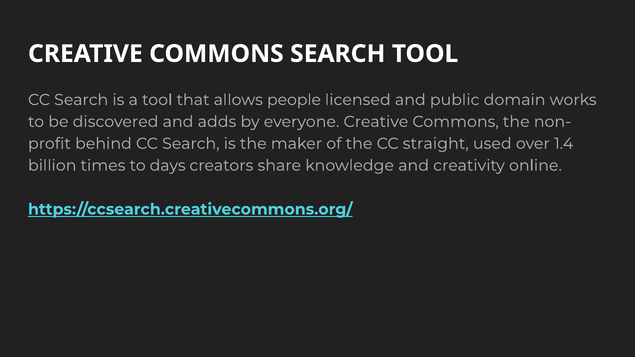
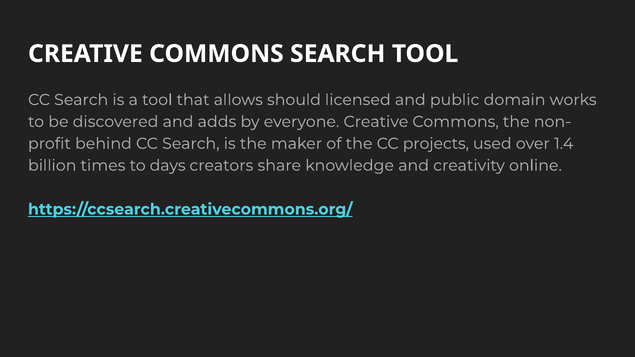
people: people -> should
straight: straight -> projects
